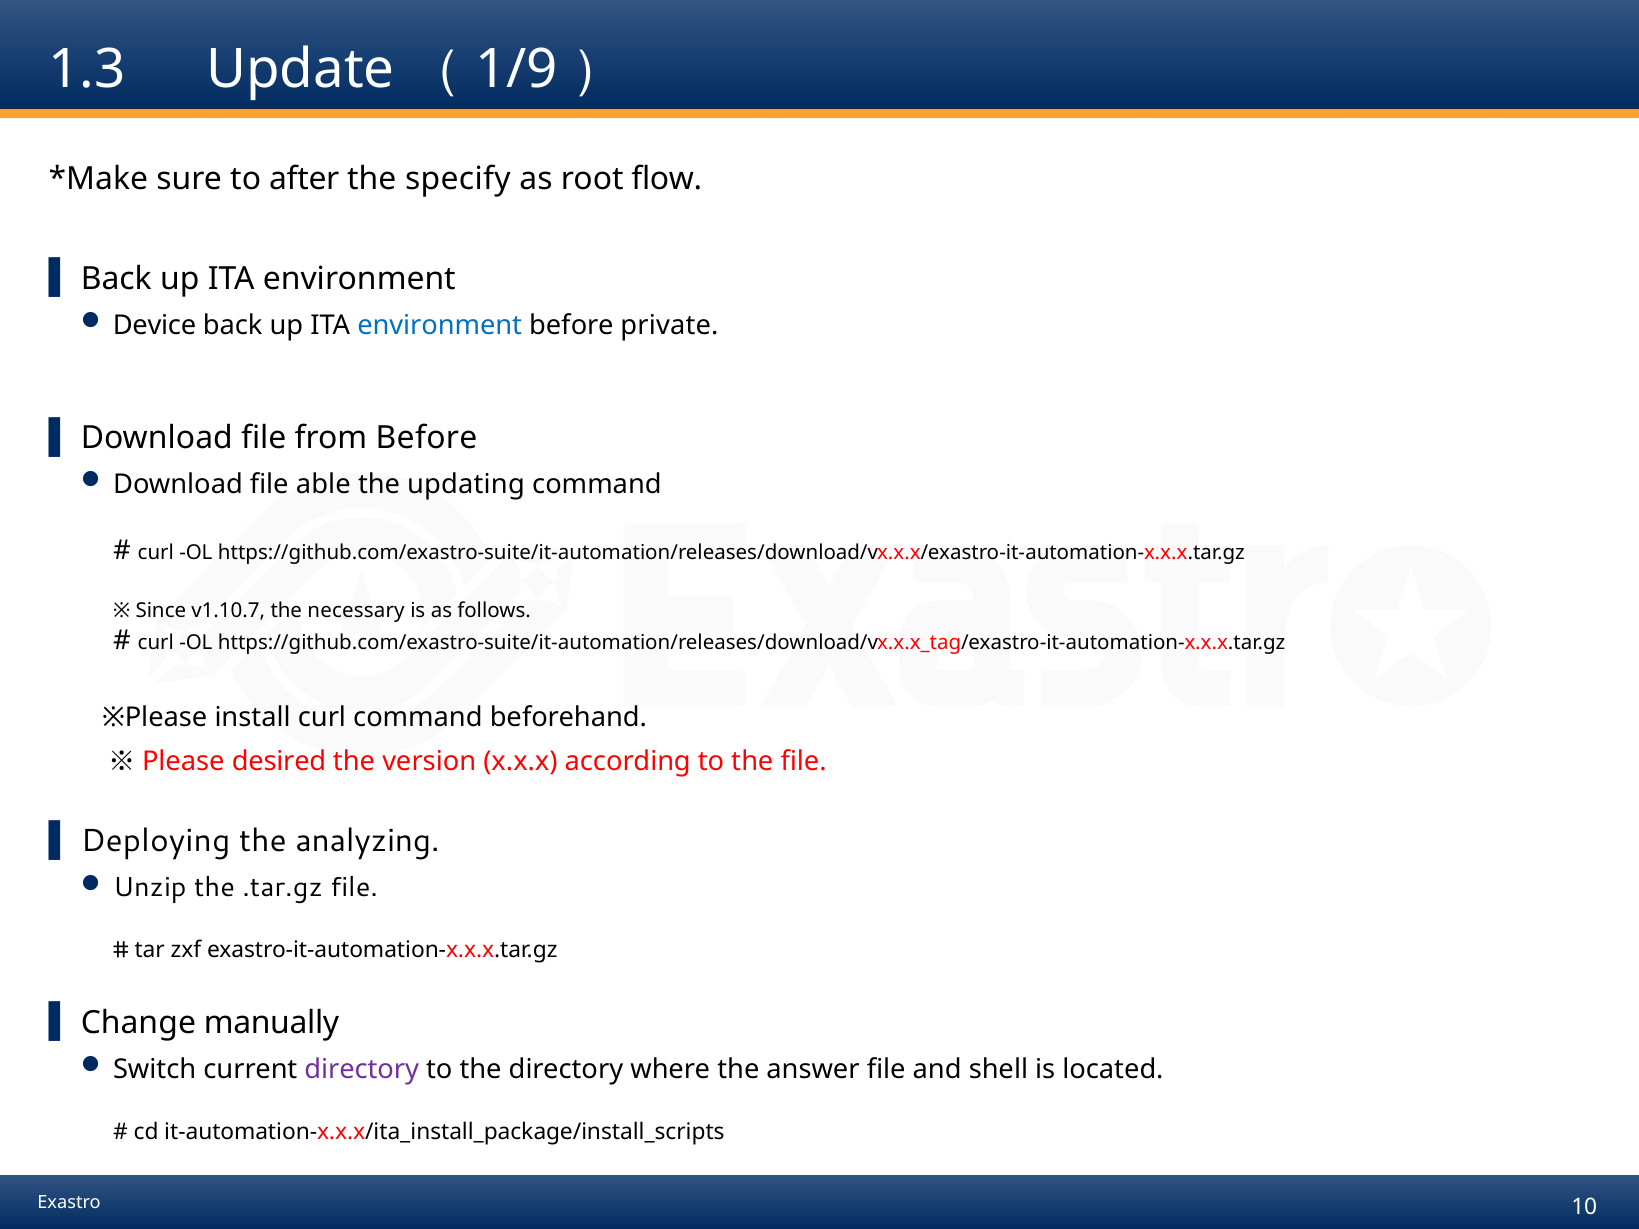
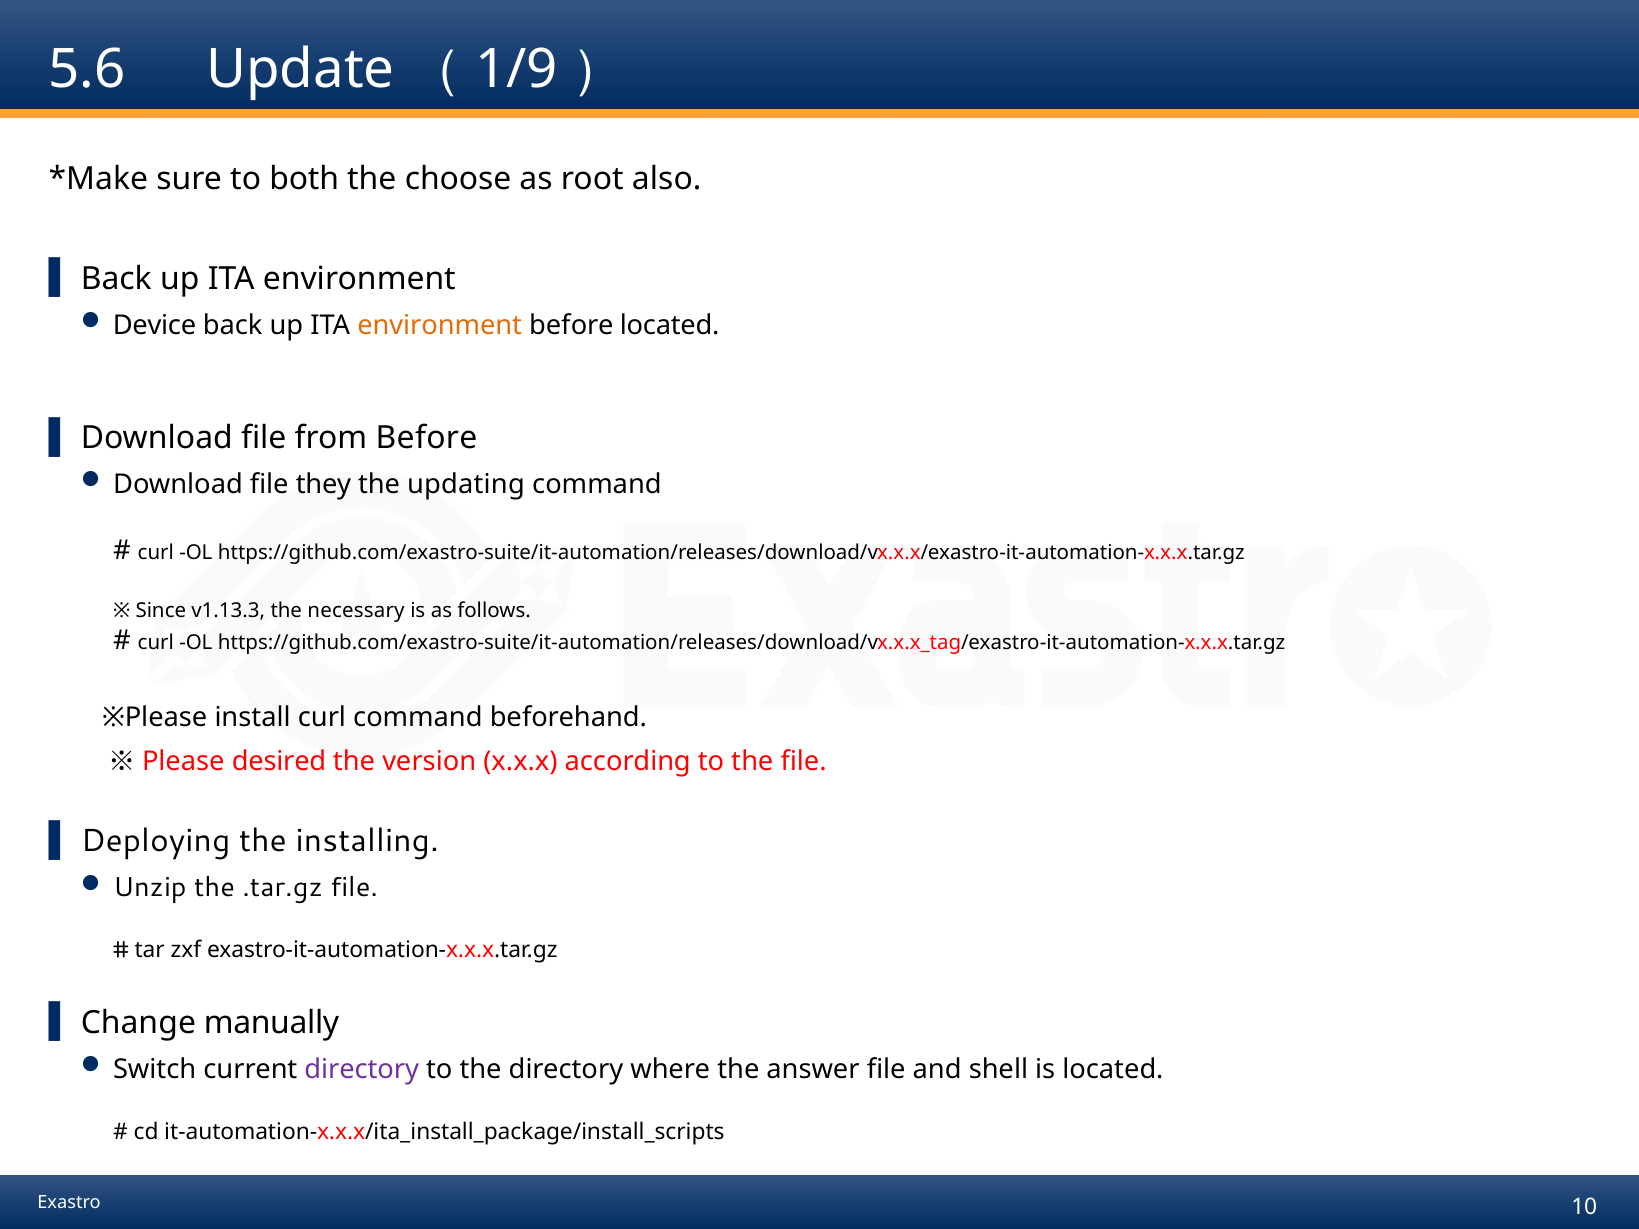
1.3: 1.3 -> 5.6
after: after -> both
specify: specify -> choose
flow: flow -> also
environment at (440, 325) colour: blue -> orange
before private: private -> located
able: able -> they
v1.10.7: v1.10.7 -> v1.13.3
analyzing: analyzing -> installing
